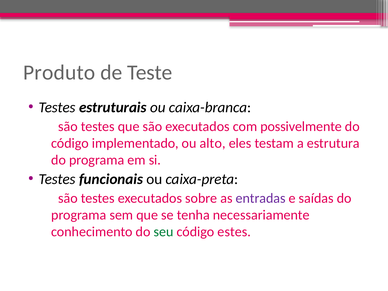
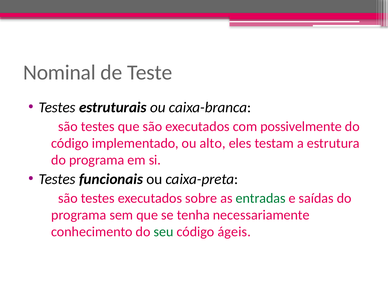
Produto: Produto -> Nominal
entradas colour: purple -> green
estes: estes -> ágeis
